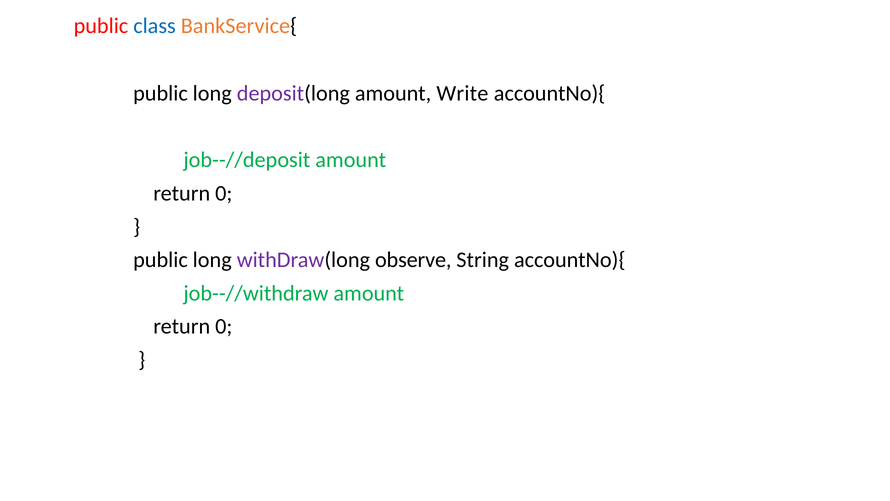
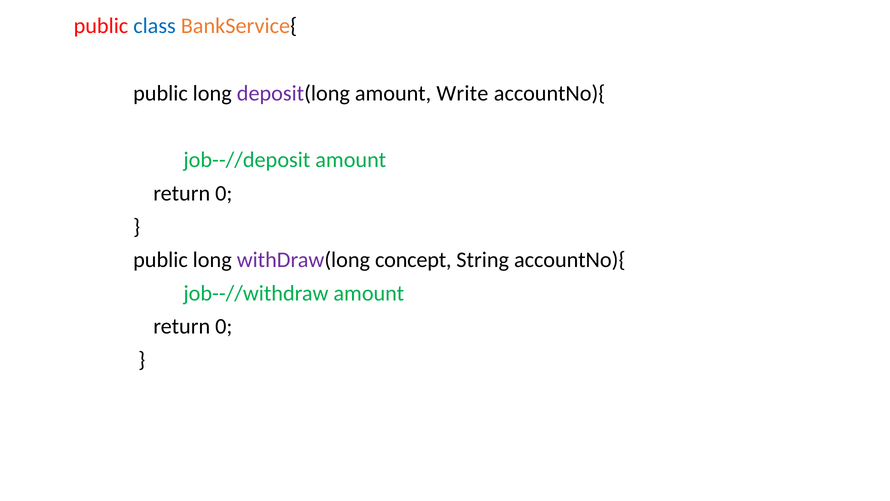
observe: observe -> concept
